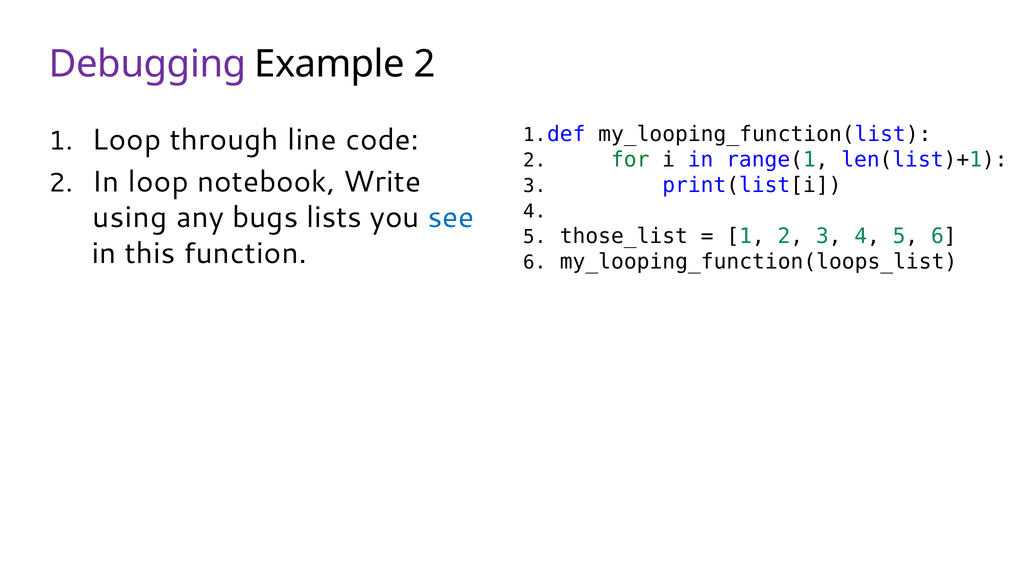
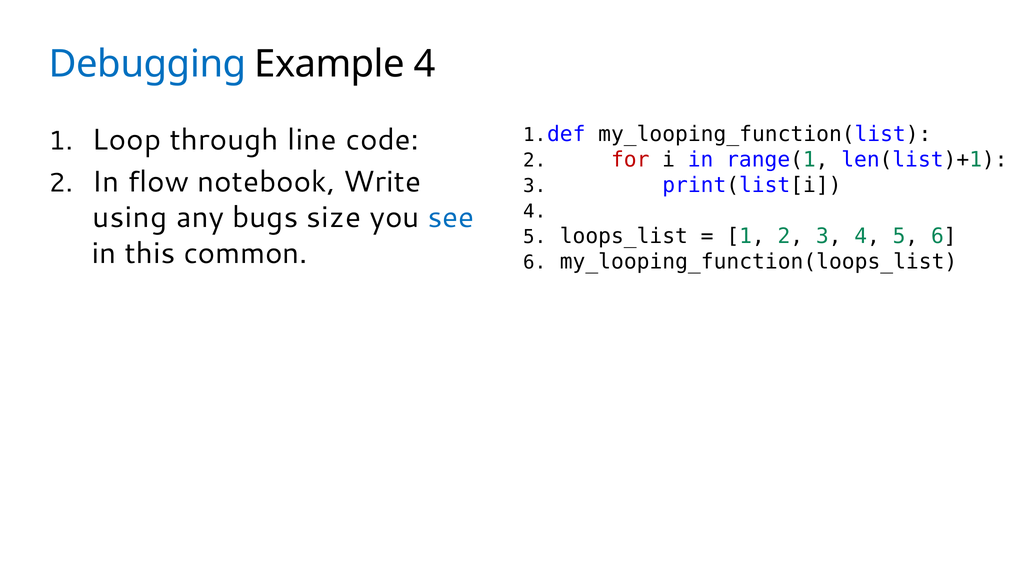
Debugging colour: purple -> blue
Example 2: 2 -> 4
for colour: green -> red
In loop: loop -> flow
lists: lists -> size
those_list: those_list -> loops_list
function: function -> common
